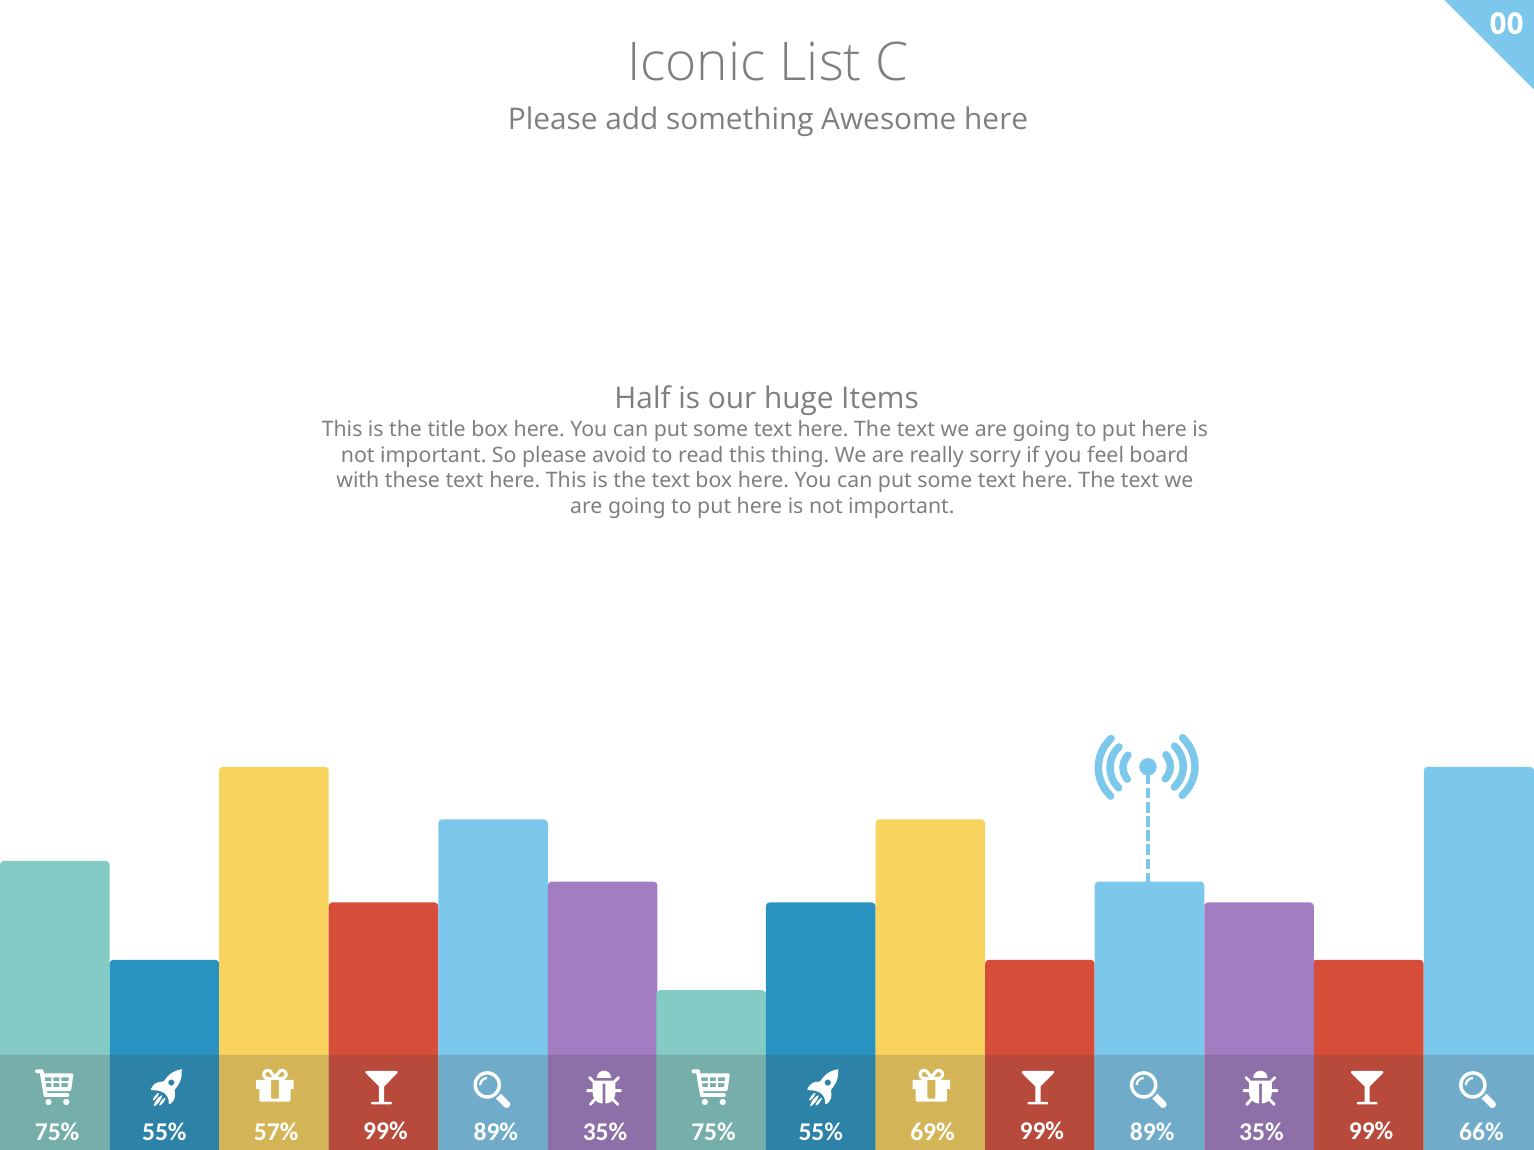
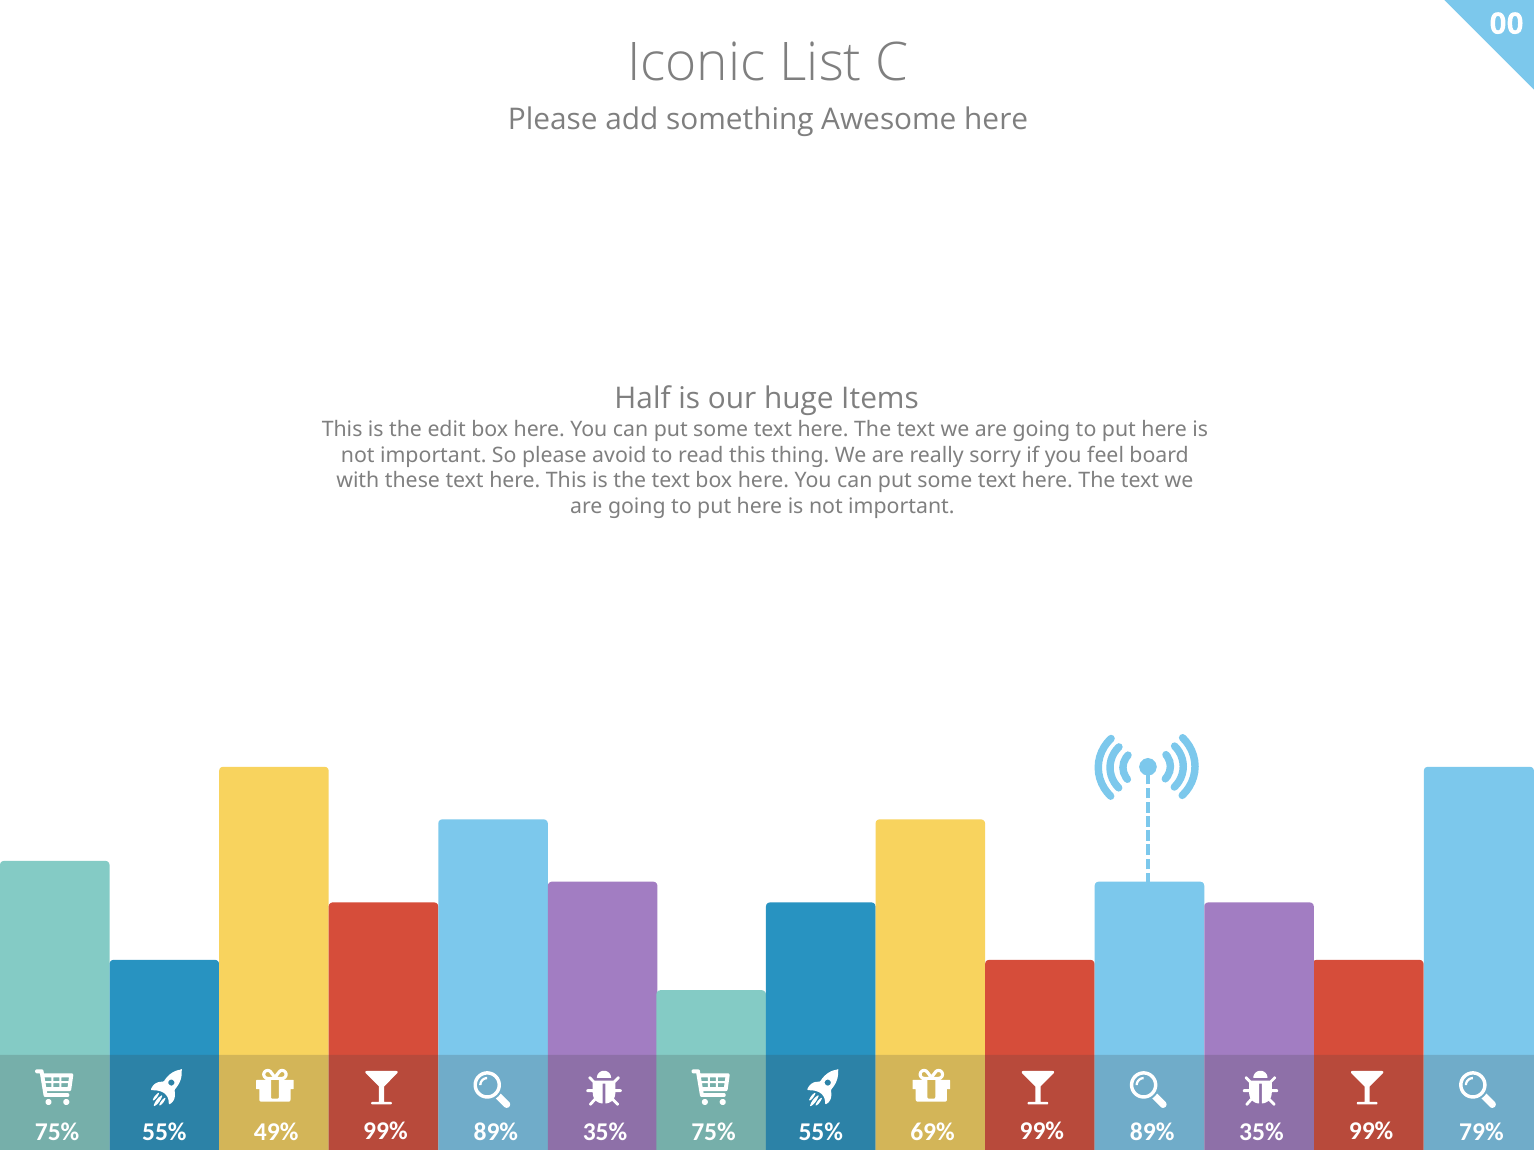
title: title -> edit
57%: 57% -> 49%
66%: 66% -> 79%
